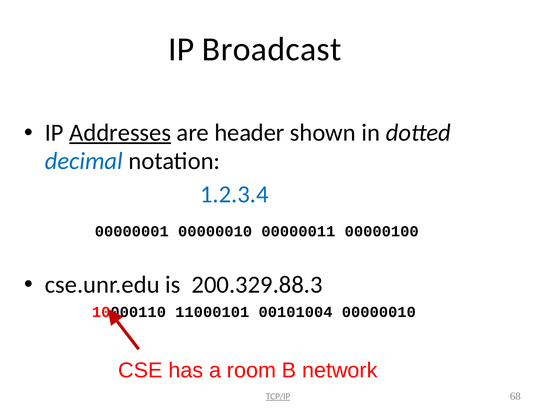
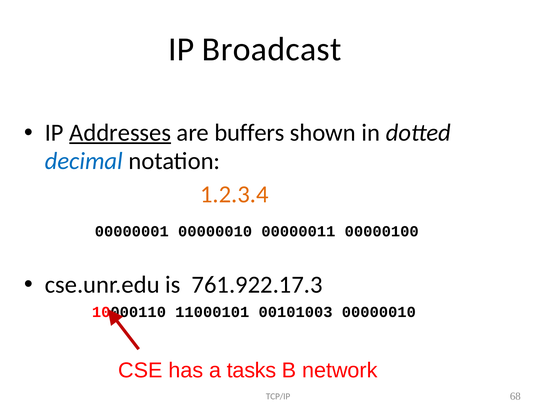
header: header -> buffers
1.2.3.4 colour: blue -> orange
200.329.88.3: 200.329.88.3 -> 761.922.17.3
00101004: 00101004 -> 00101003
room: room -> tasks
TCP/IP underline: present -> none
